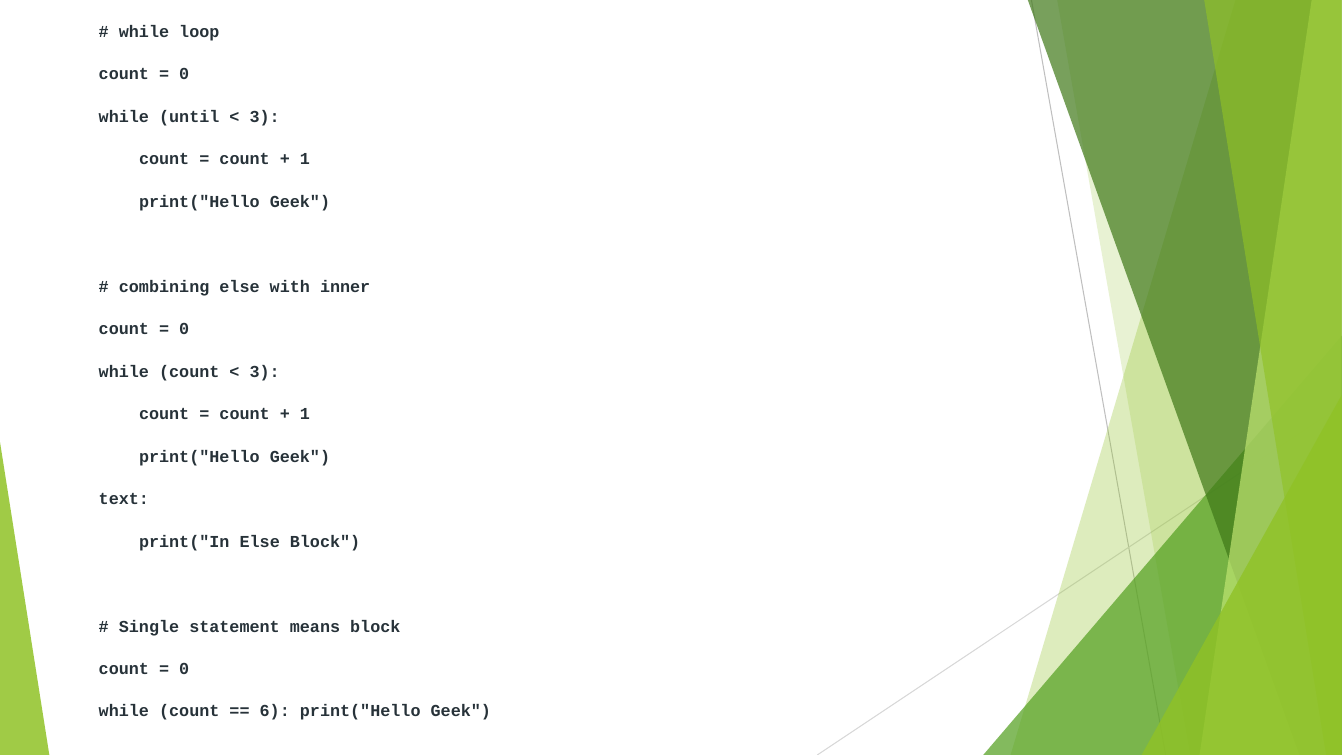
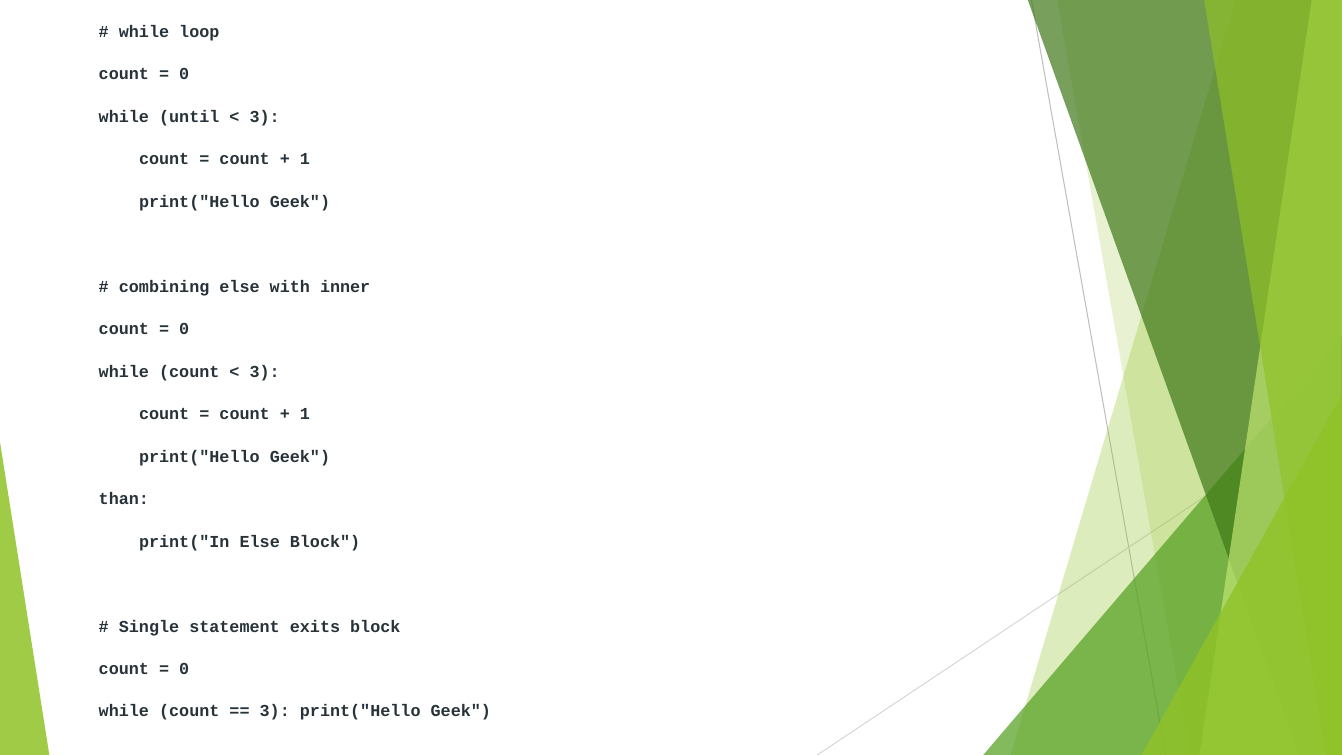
text: text -> than
means: means -> exits
6 at (275, 711): 6 -> 3
